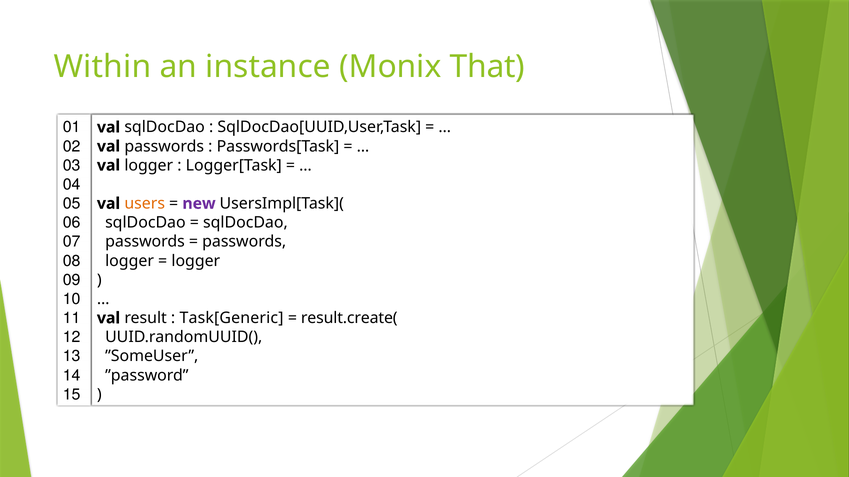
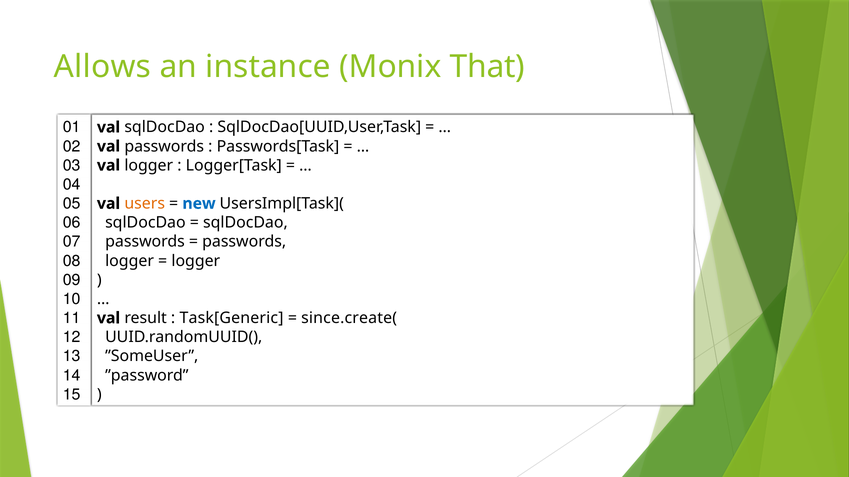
Within: Within -> Allows
new colour: purple -> blue
result.create(: result.create( -> since.create(
